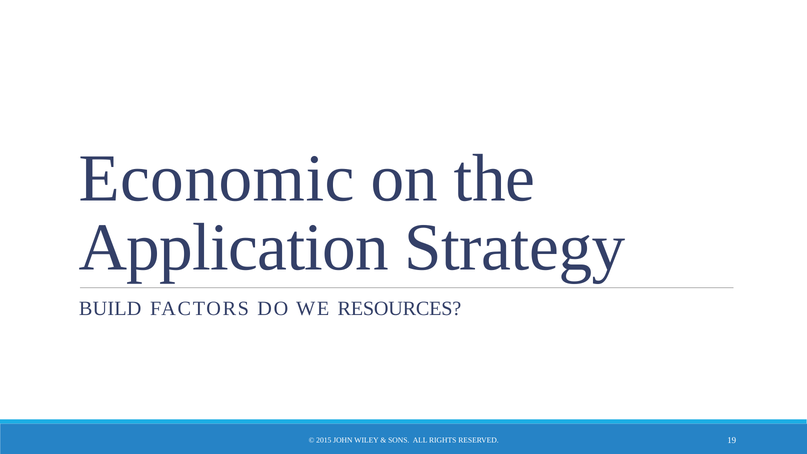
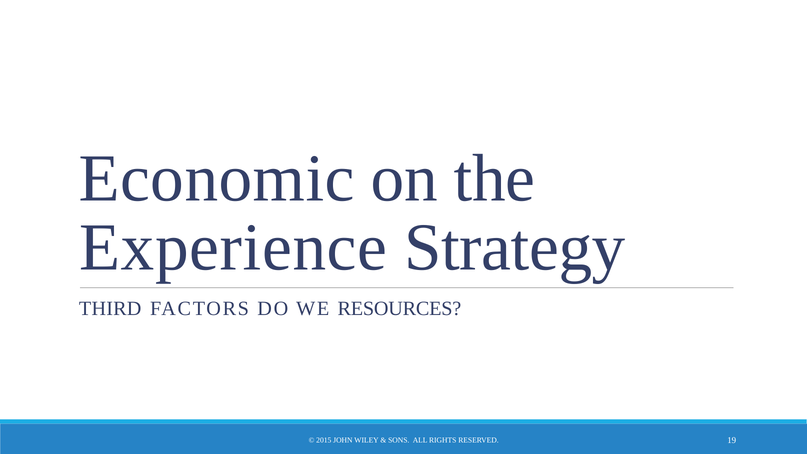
Application: Application -> Experience
BUILD: BUILD -> THIRD
